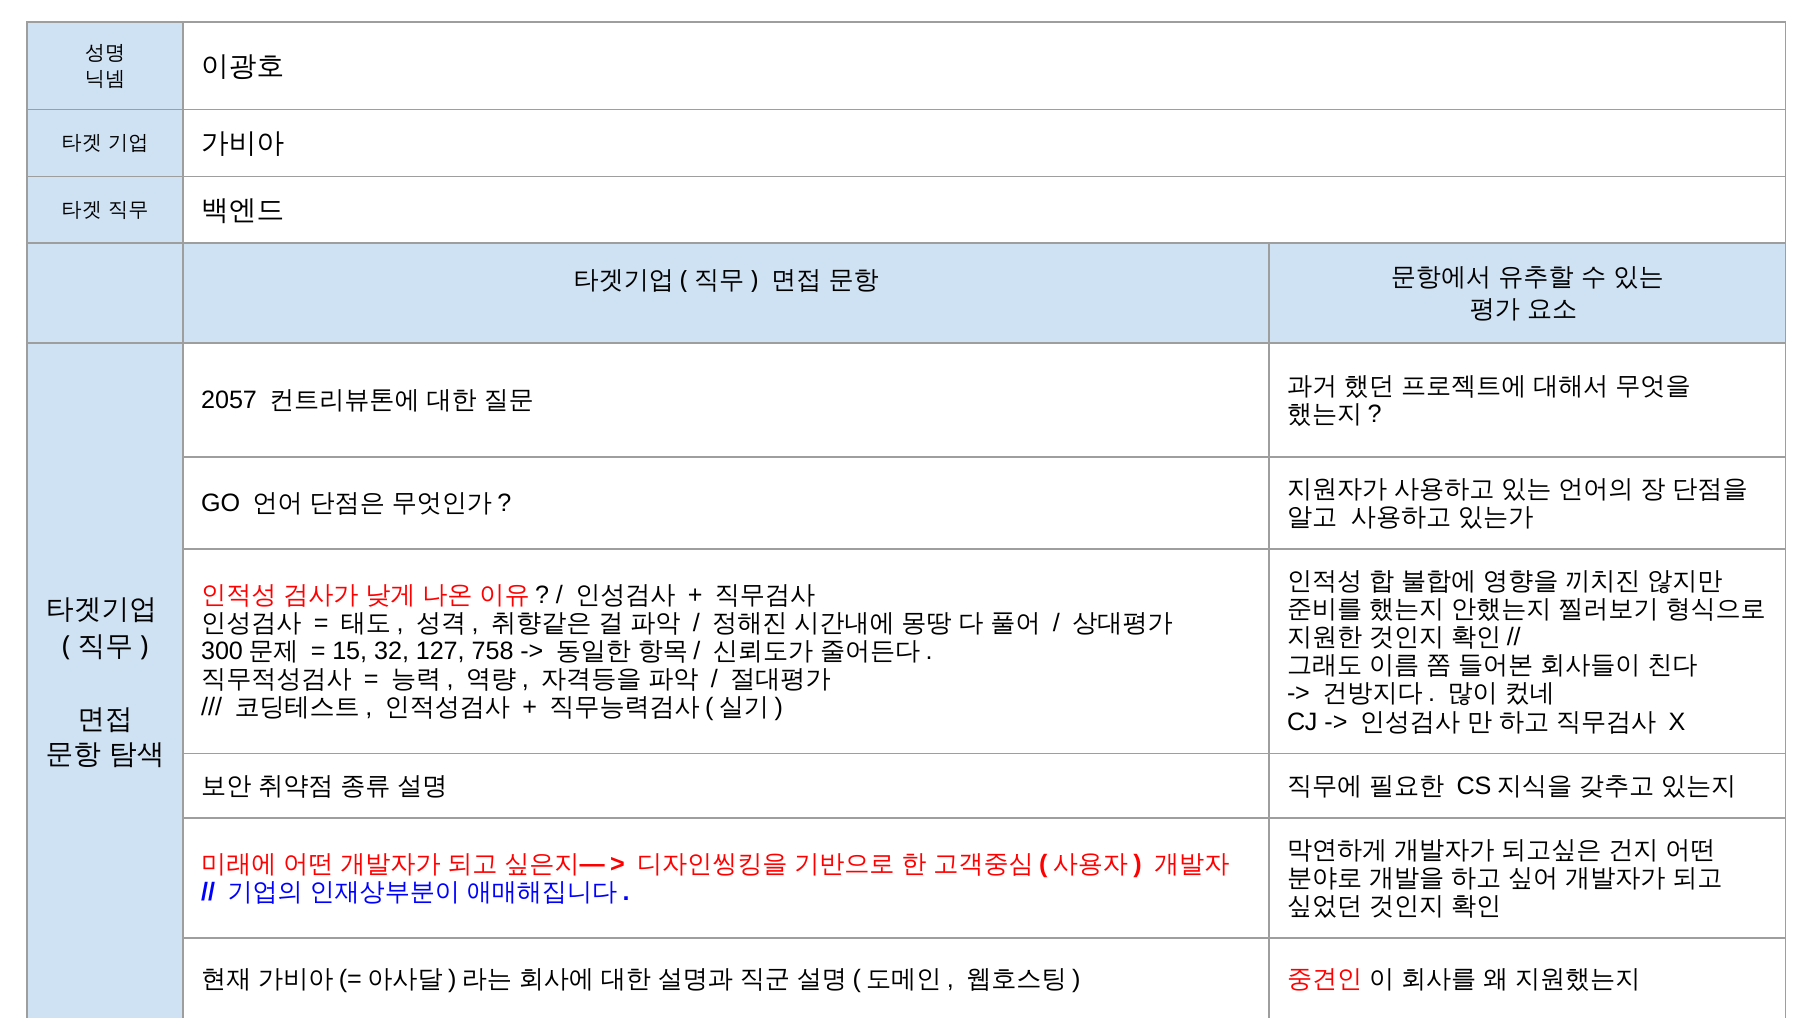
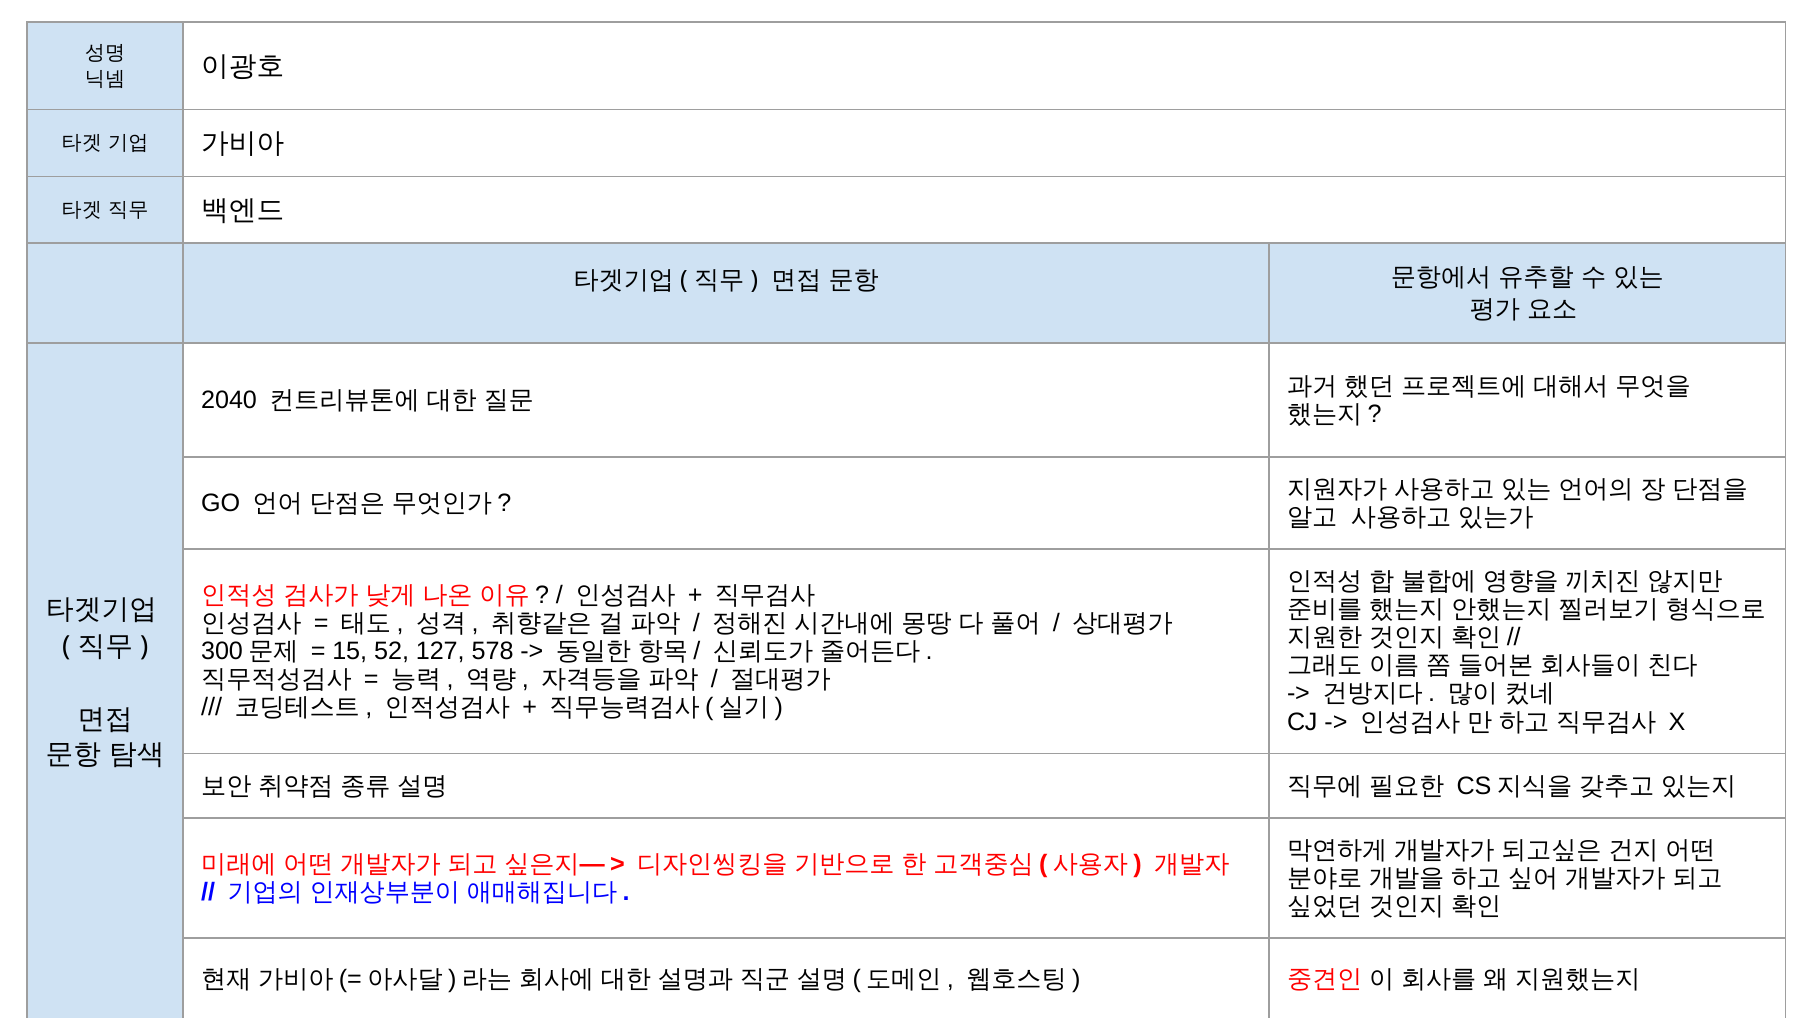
2057: 2057 -> 2040
32: 32 -> 52
758: 758 -> 578
